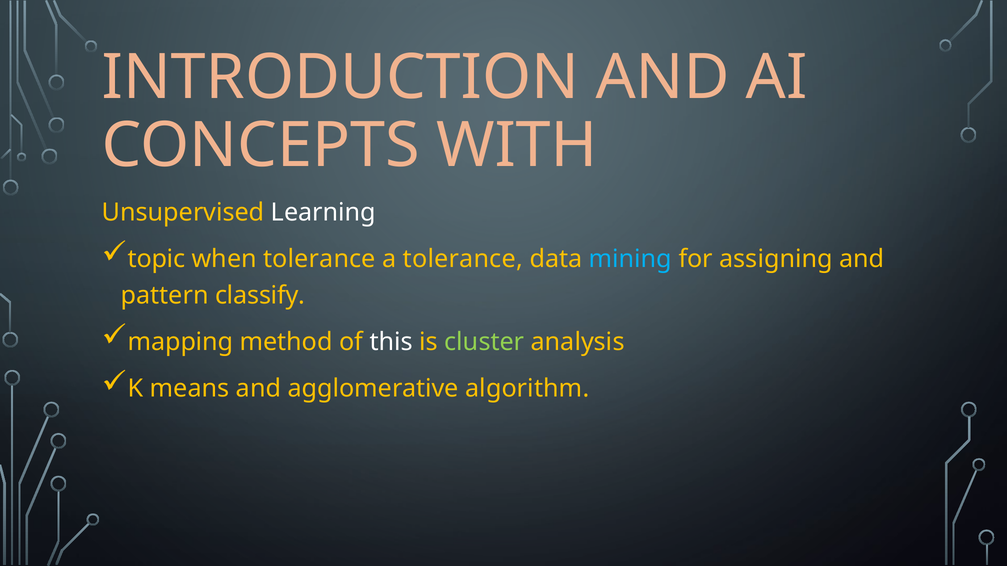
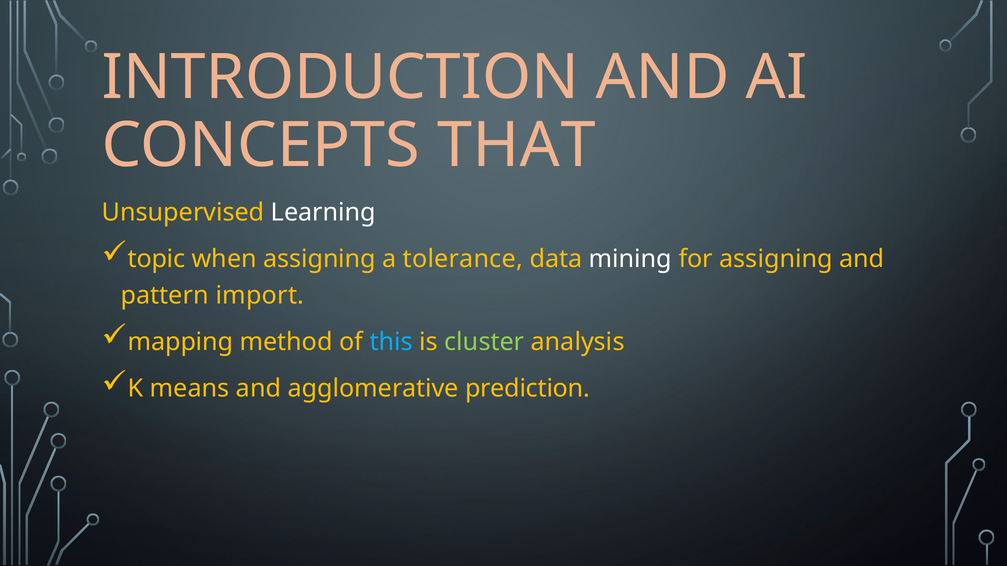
WITH: WITH -> THAT
when tolerance: tolerance -> assigning
mining colour: light blue -> white
classify: classify -> import
this colour: white -> light blue
algorithm: algorithm -> prediction
